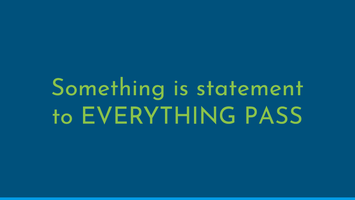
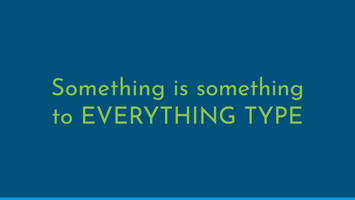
is statement: statement -> something
PASS: PASS -> TYPE
